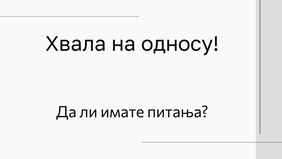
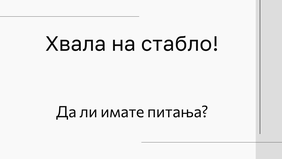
односу: односу -> стабло
